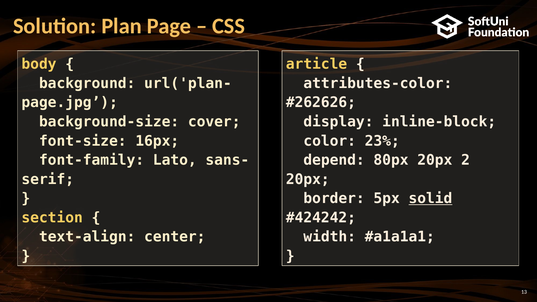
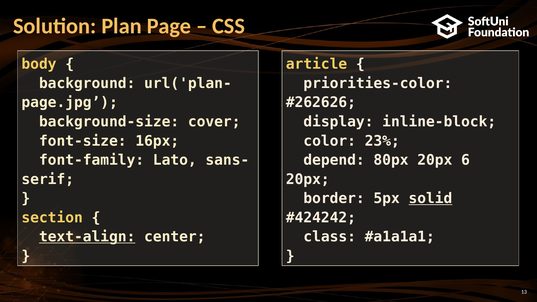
attributes-color: attributes-color -> priorities-color
2: 2 -> 6
text-align underline: none -> present
width: width -> class
